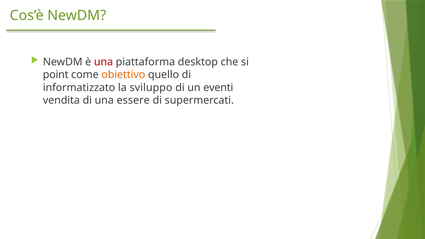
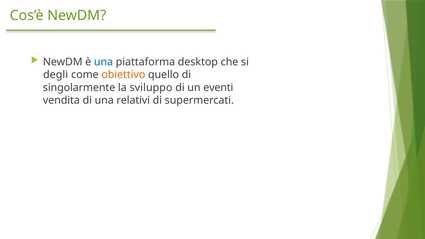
una at (104, 62) colour: red -> blue
point: point -> degli
informatizzato: informatizzato -> singolarmente
essere: essere -> relativi
